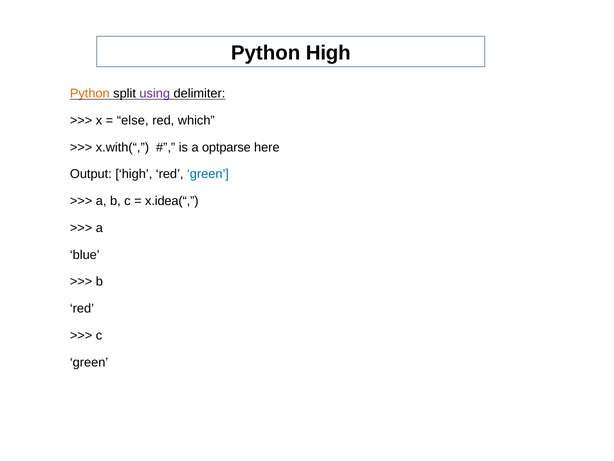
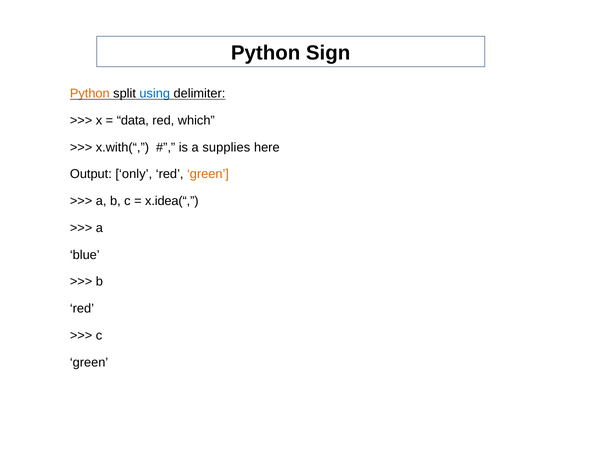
Python High: High -> Sign
using colour: purple -> blue
else: else -> data
optparse: optparse -> supplies
Output high: high -> only
green at (208, 174) colour: blue -> orange
